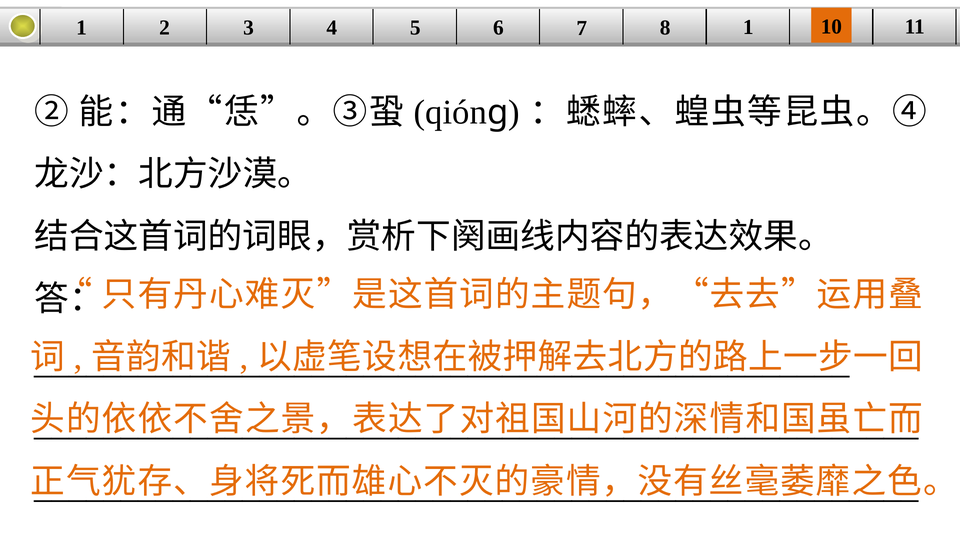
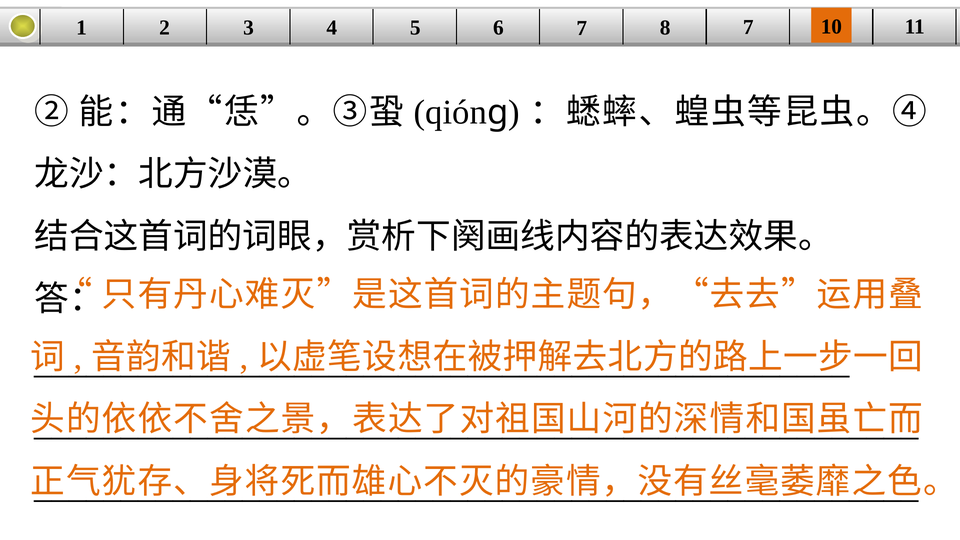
8 1: 1 -> 7
